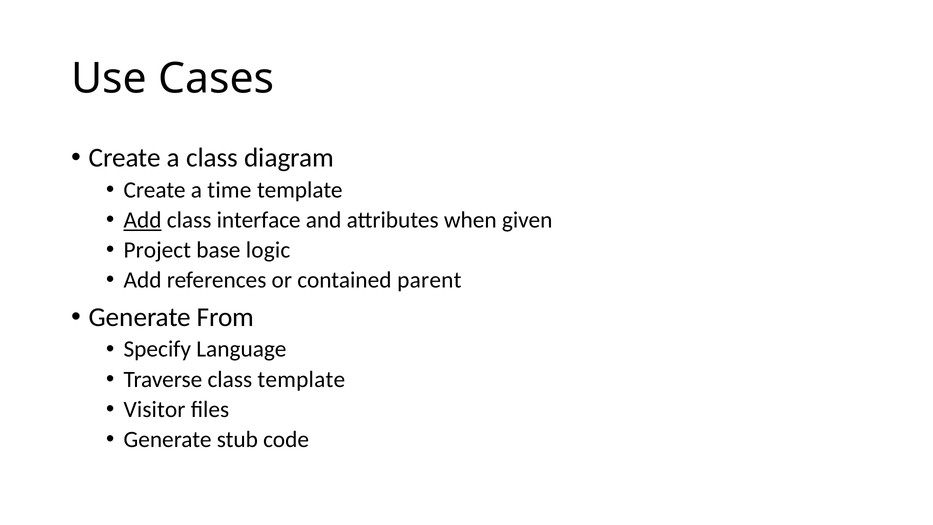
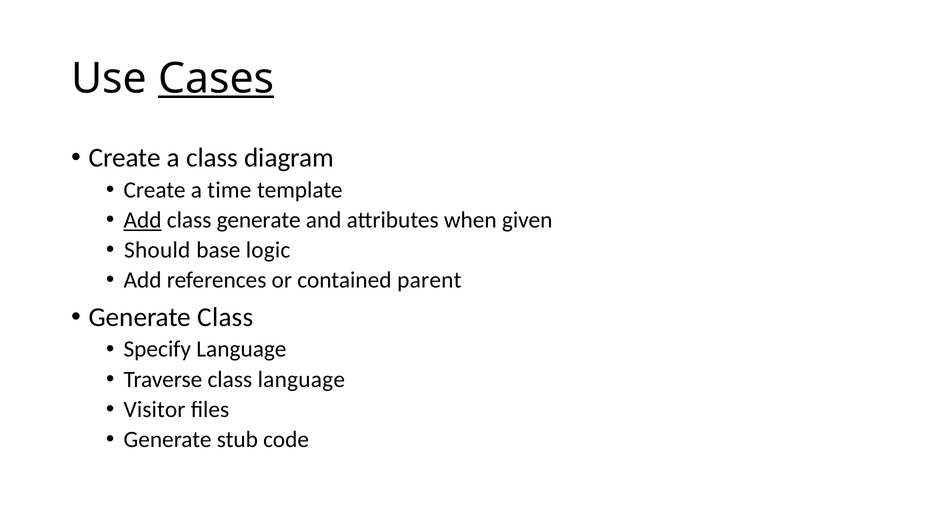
Cases underline: none -> present
class interface: interface -> generate
Project: Project -> Should
Generate From: From -> Class
class template: template -> language
